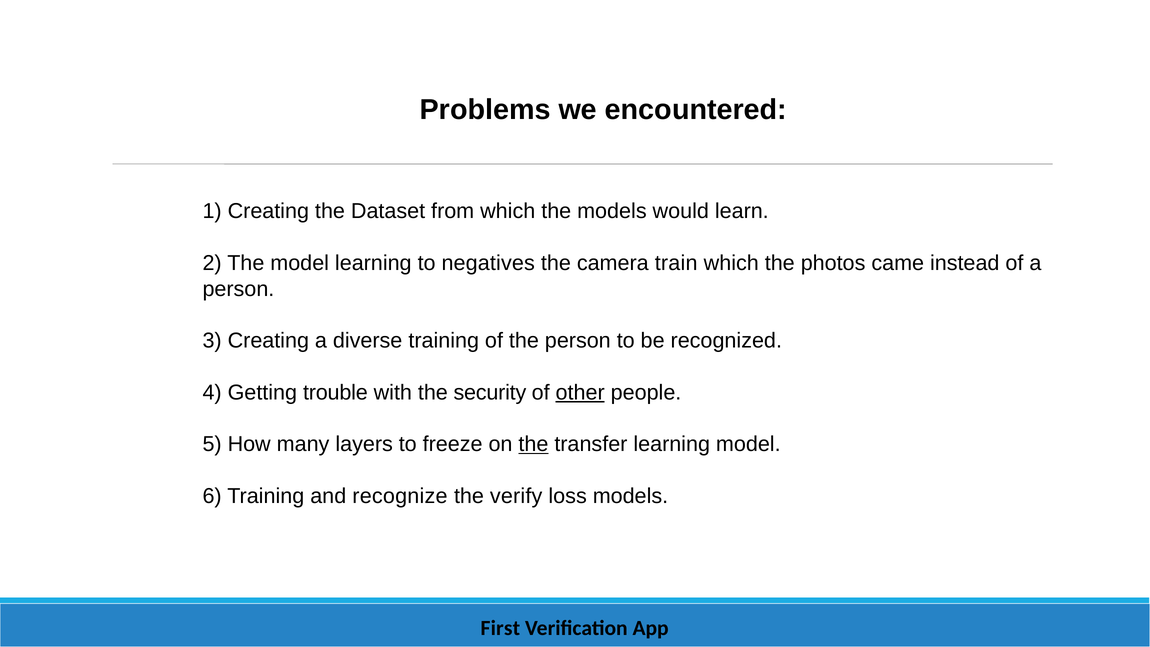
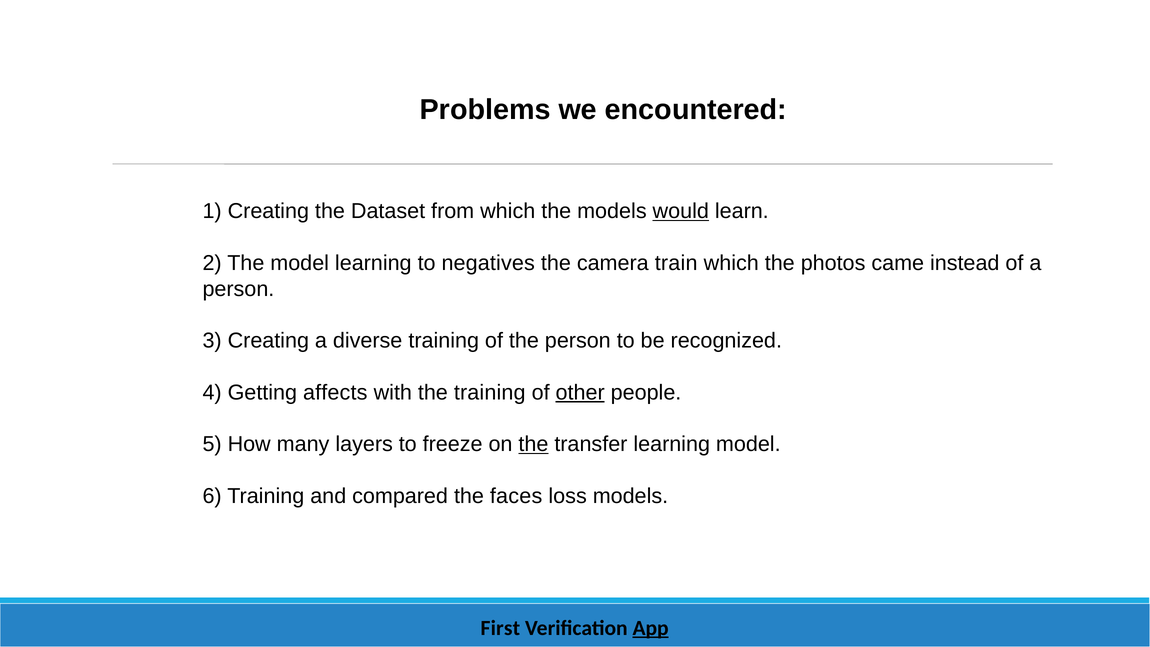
would underline: none -> present
trouble: trouble -> affects
the security: security -> training
recognize: recognize -> compared
verify: verify -> faces
App underline: none -> present
